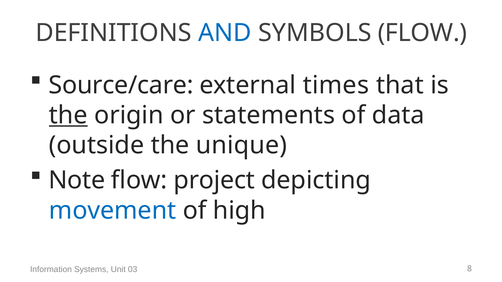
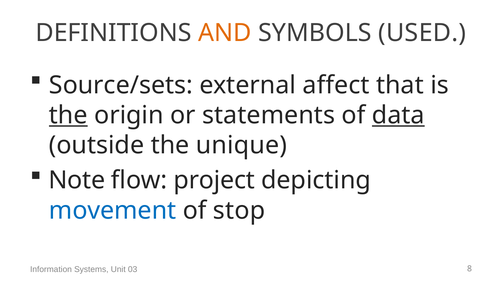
AND colour: blue -> orange
SYMBOLS FLOW: FLOW -> USED
Source/care: Source/care -> Source/sets
times: times -> affect
data underline: none -> present
high: high -> stop
